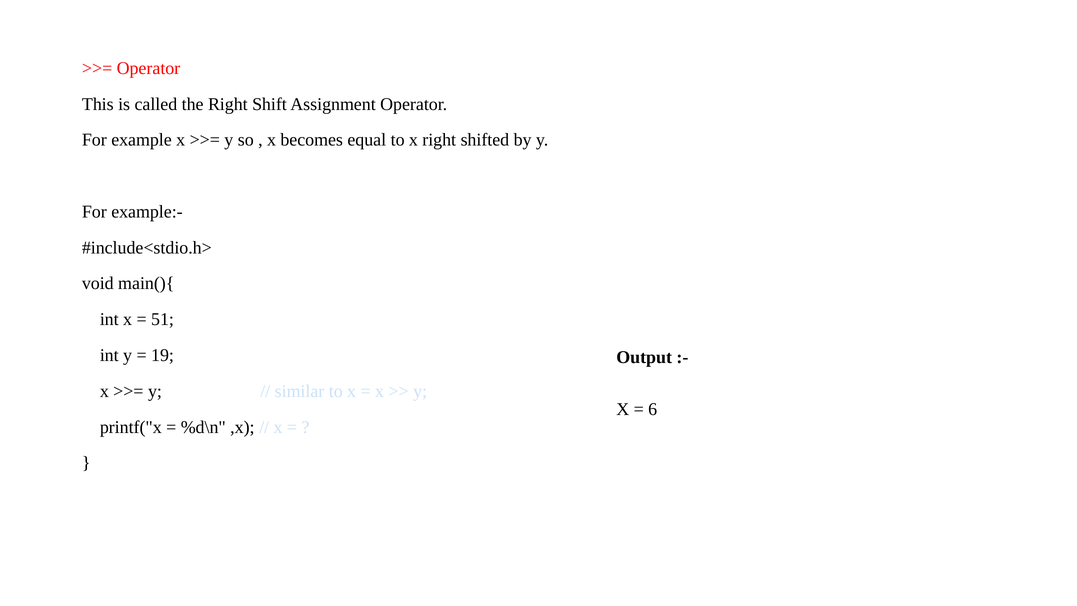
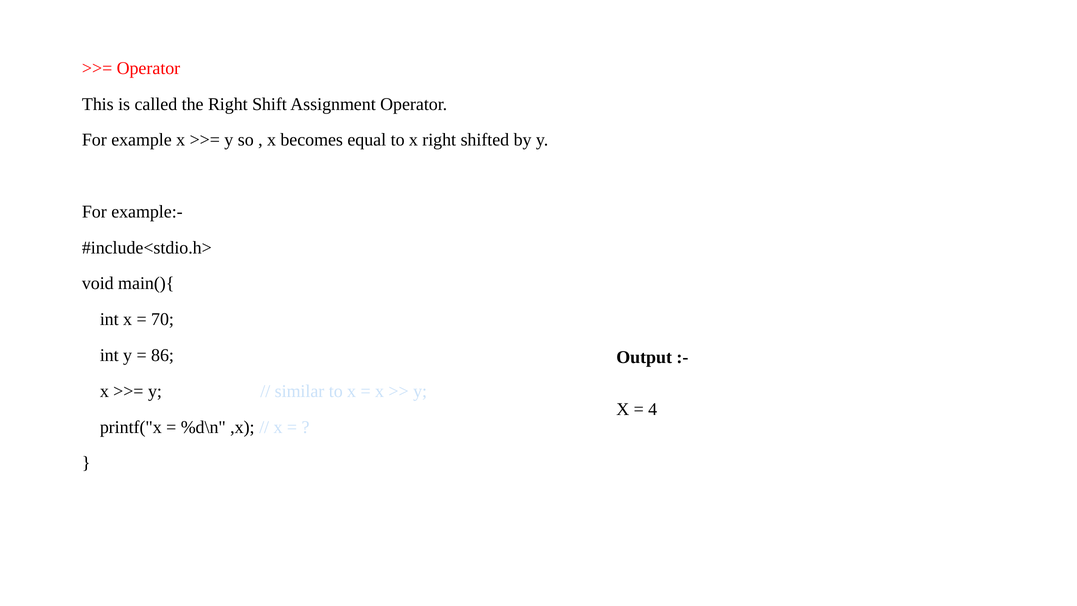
51: 51 -> 70
19: 19 -> 86
6: 6 -> 4
